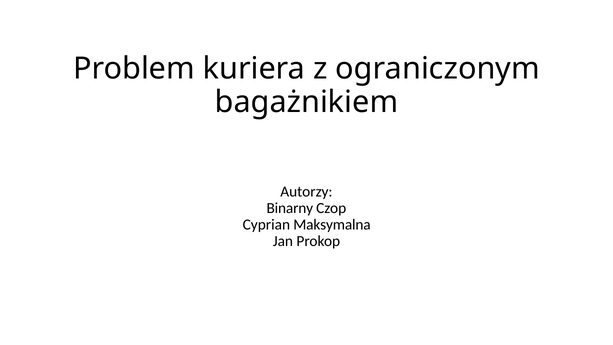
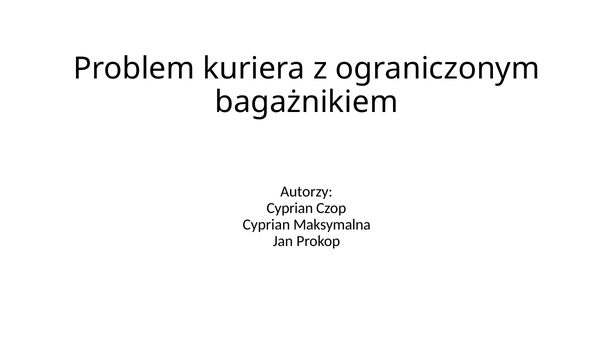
Binarny at (290, 208): Binarny -> Cyprian
